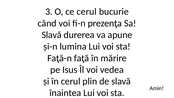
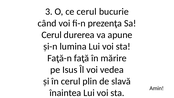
Slavă at (52, 35): Slavă -> Cerul
